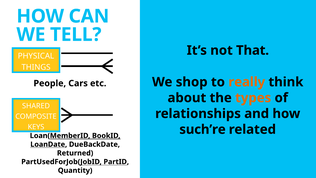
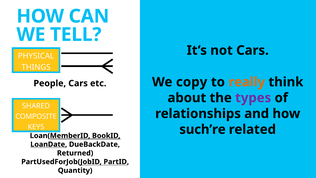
not That: That -> Cars
shop: shop -> copy
types colour: orange -> purple
